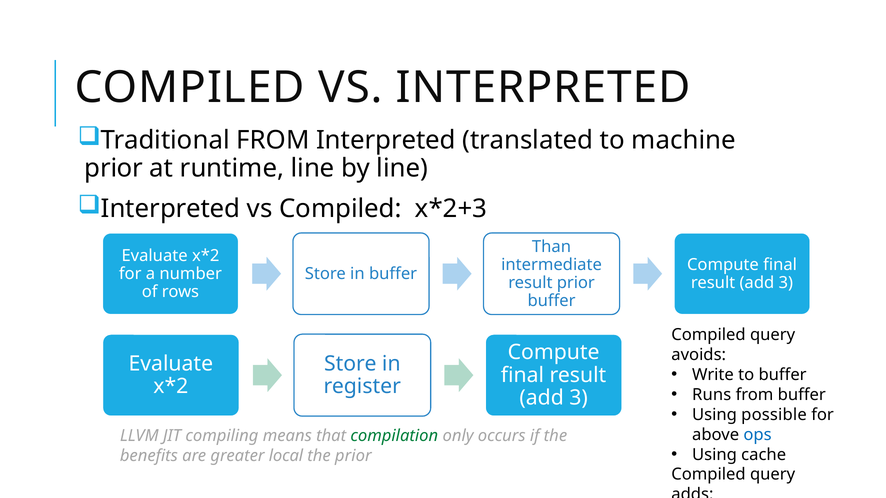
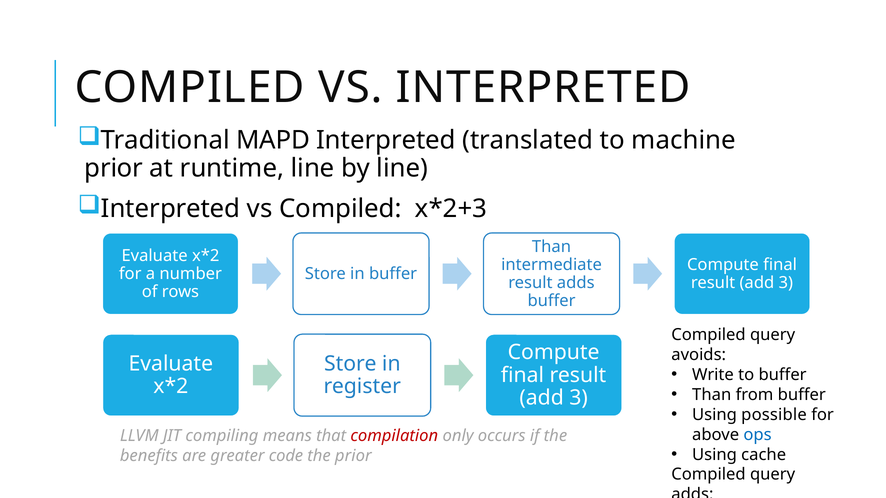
Traditional FROM: FROM -> MAPD
prior at (576, 283): prior -> adds
Runs at (712, 395): Runs -> Than
compilation colour: green -> red
local: local -> code
